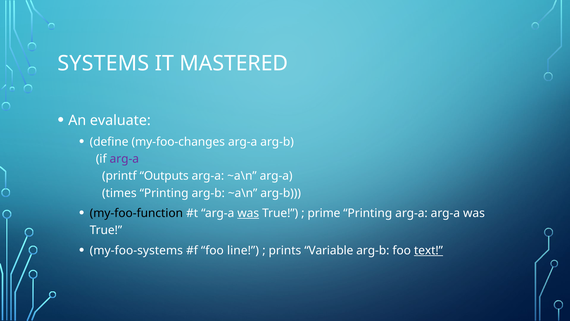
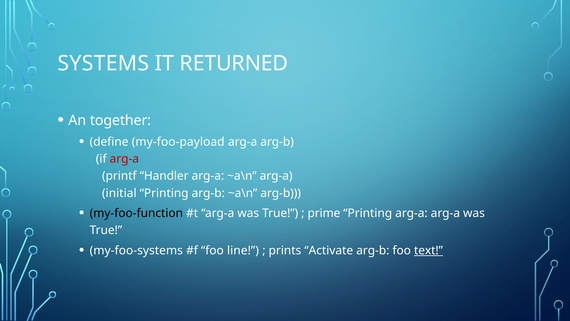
MASTERED: MASTERED -> RETURNED
evaluate: evaluate -> together
my-foo-changes: my-foo-changes -> my-foo-payload
arg-a at (124, 159) colour: purple -> red
Outputs: Outputs -> Handler
times: times -> initial
was at (248, 213) underline: present -> none
Variable: Variable -> Activate
